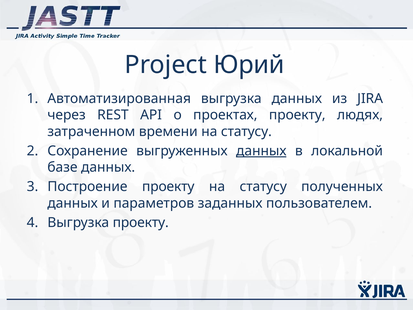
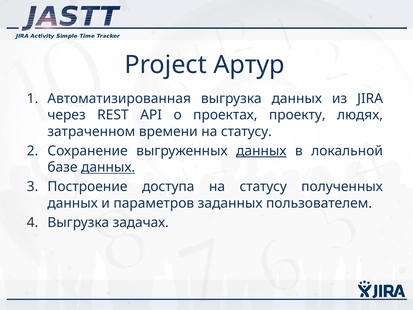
Юрий: Юрий -> Артур
данных at (108, 167) underline: none -> present
Построение проекту: проекту -> доступа
Выгрузка проекту: проекту -> задачах
